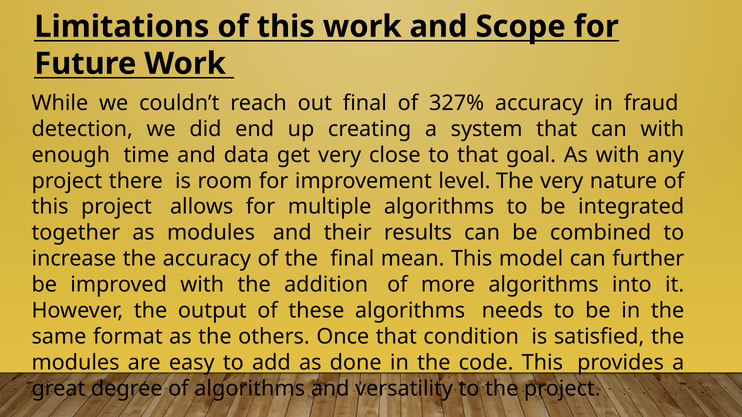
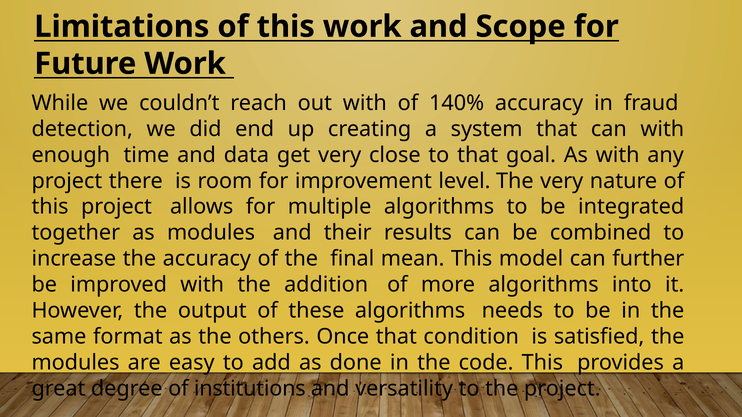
out final: final -> with
327%: 327% -> 140%
of algorithms: algorithms -> institutions
